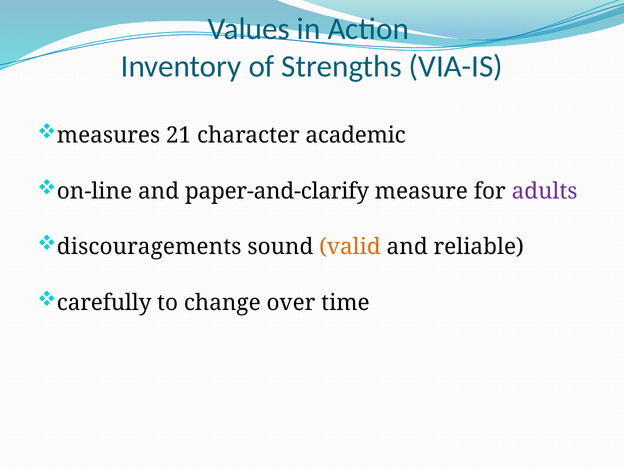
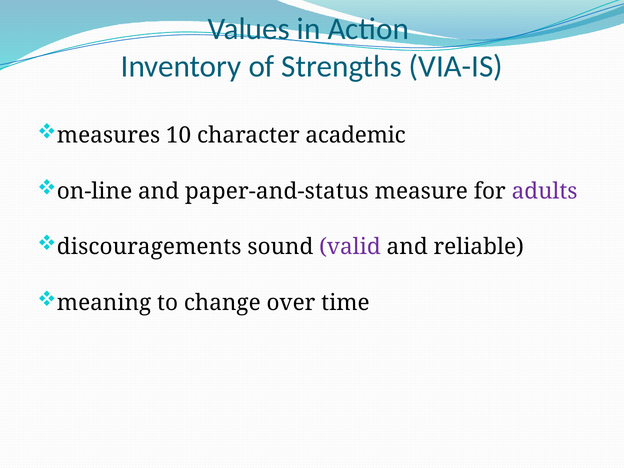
21: 21 -> 10
paper-and-clarify: paper-and-clarify -> paper-and-status
valid colour: orange -> purple
carefully: carefully -> meaning
